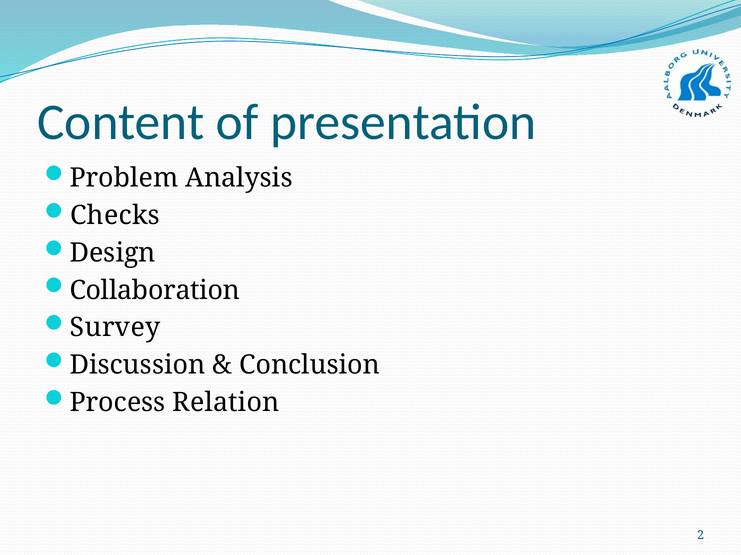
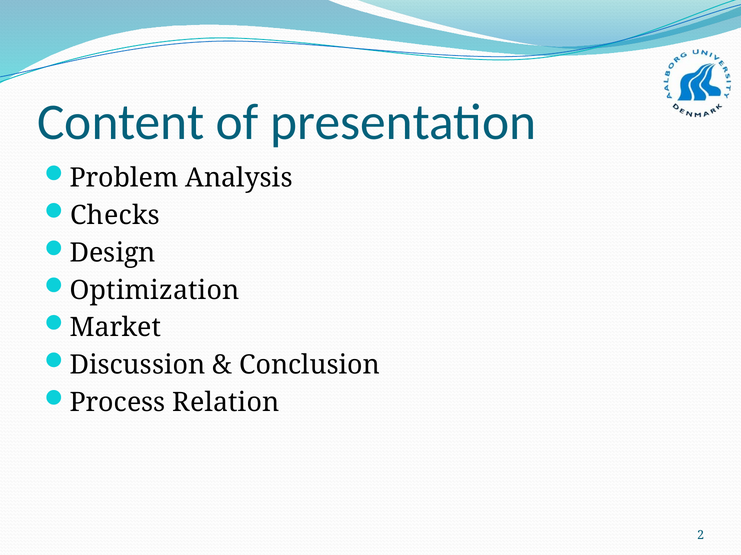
Collaboration: Collaboration -> Optimization
Survey: Survey -> Market
